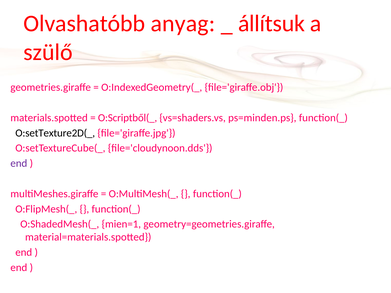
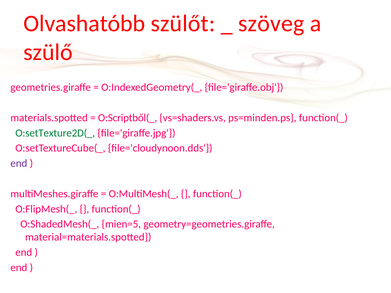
anyag: anyag -> szülőt
állítsuk: állítsuk -> szöveg
O:setTexture2D(_ colour: black -> green
mien=1: mien=1 -> mien=5
